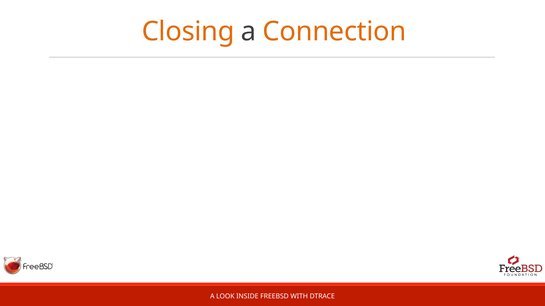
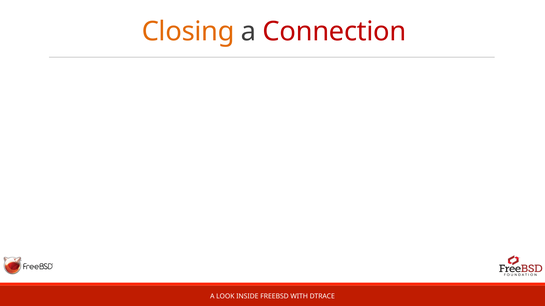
Connection colour: orange -> red
